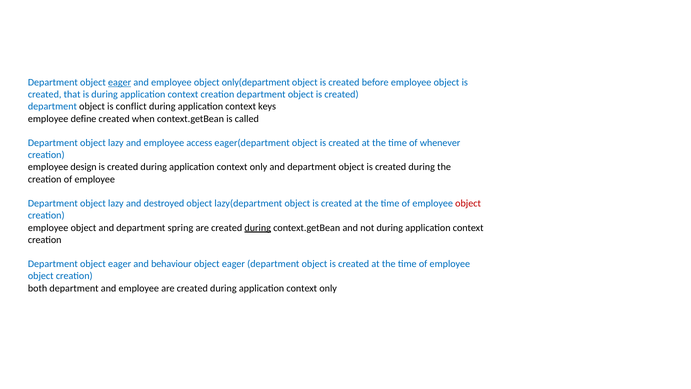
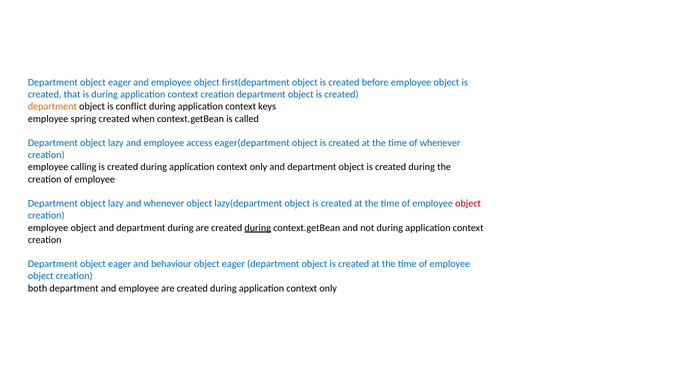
eager at (120, 82) underline: present -> none
only(department: only(department -> first(department
department at (52, 107) colour: blue -> orange
define: define -> spring
design: design -> calling
and destroyed: destroyed -> whenever
department spring: spring -> during
